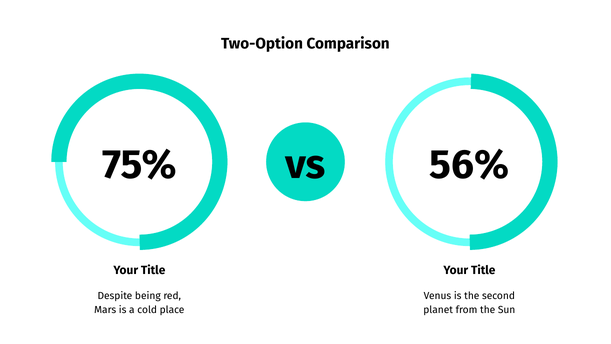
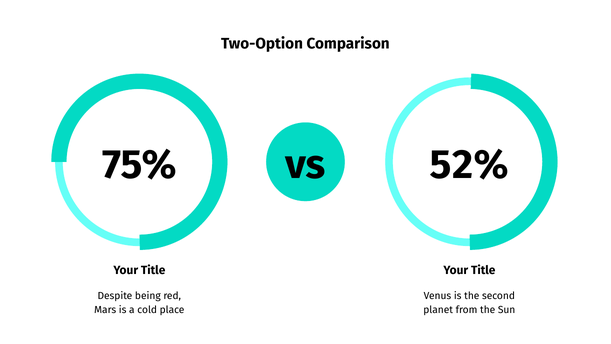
56%: 56% -> 52%
